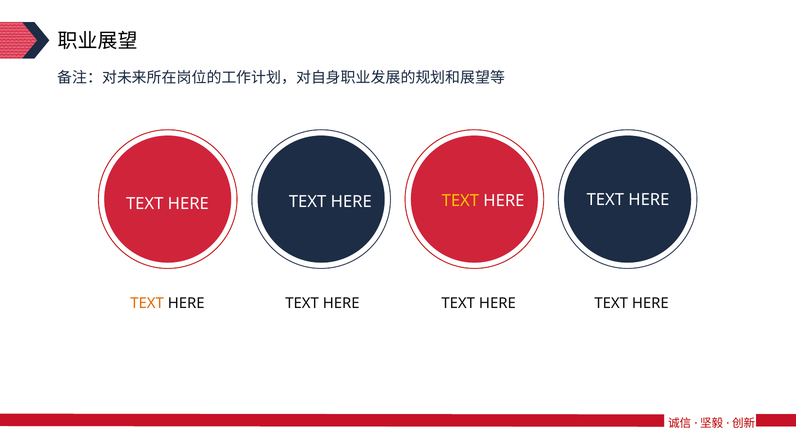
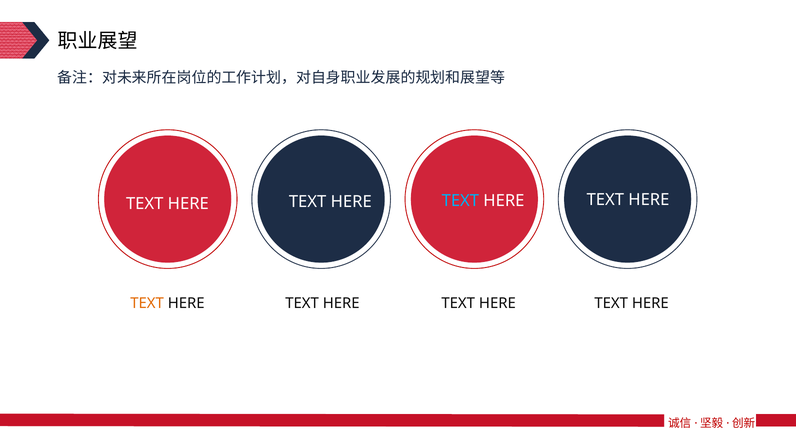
TEXT at (460, 201) colour: yellow -> light blue
